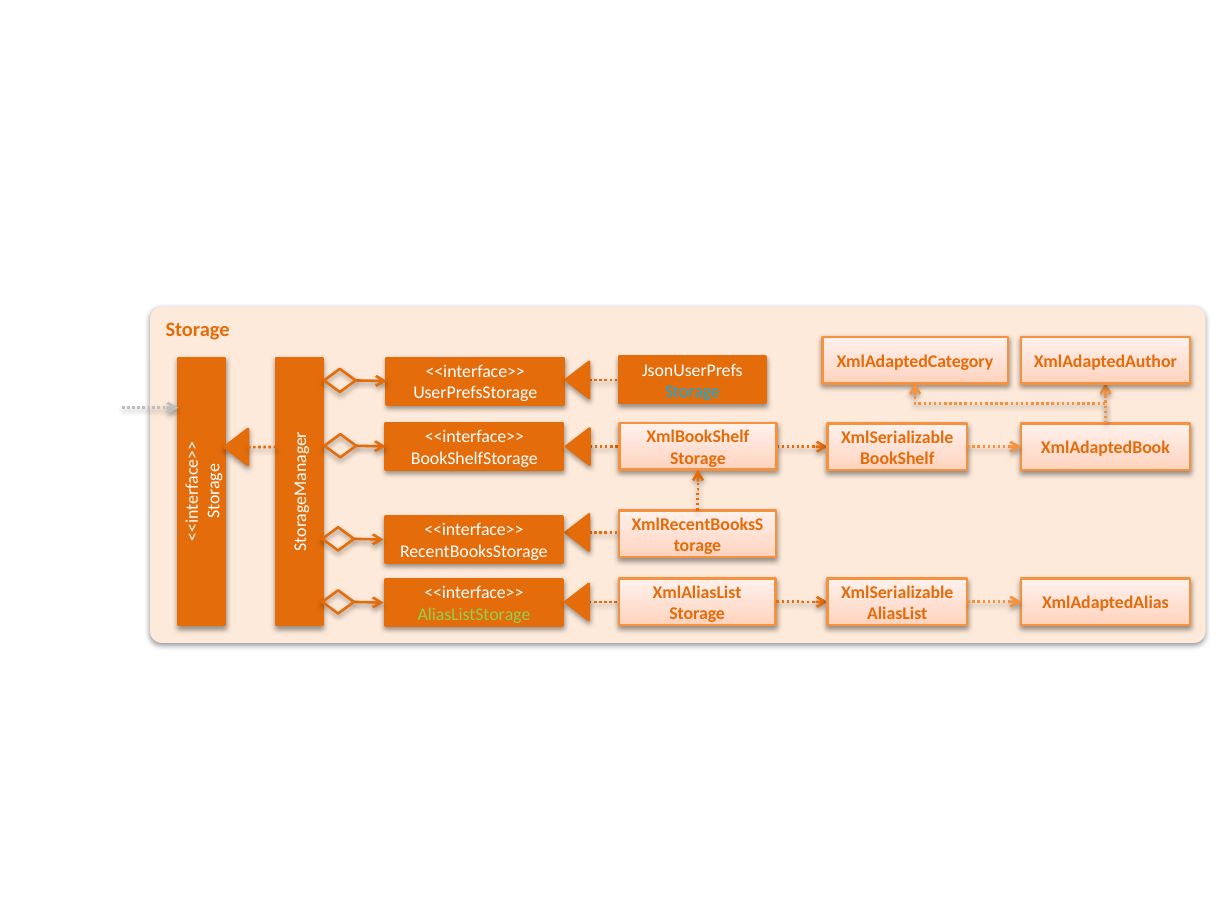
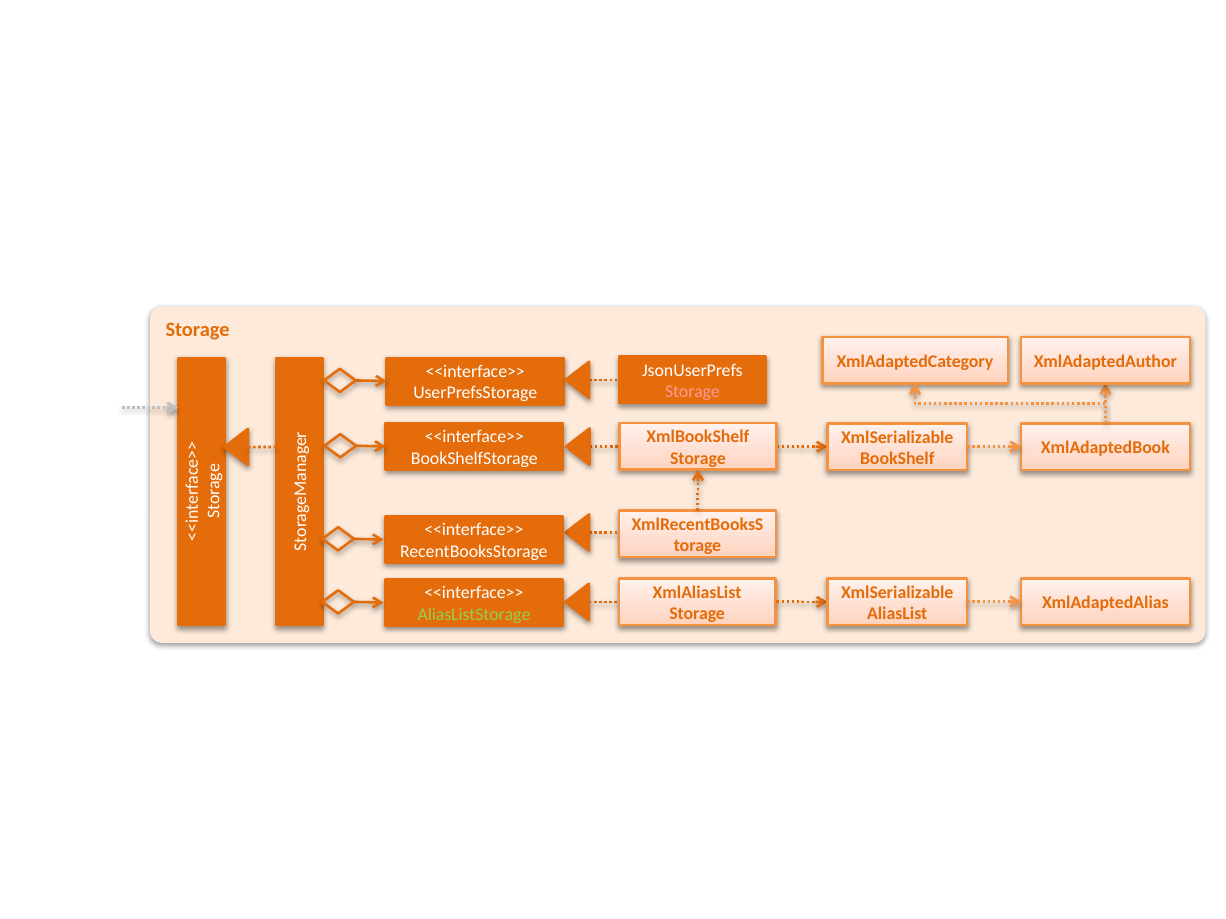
Storage at (692, 392) colour: light blue -> pink
